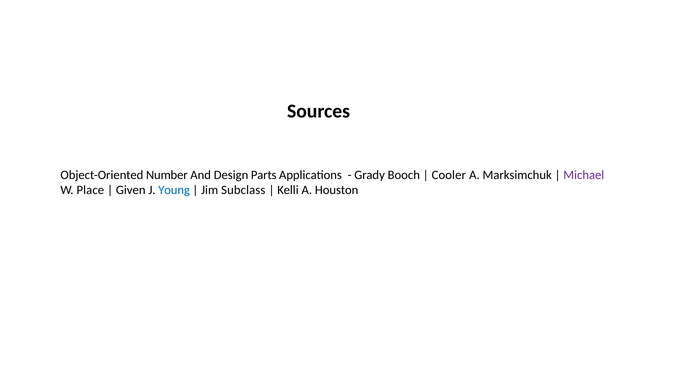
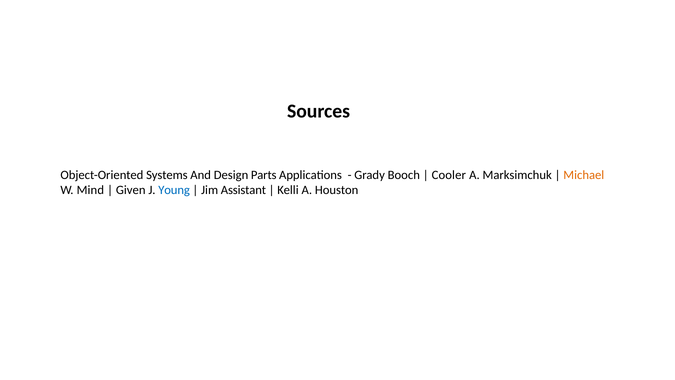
Number: Number -> Systems
Michael colour: purple -> orange
Place: Place -> Mind
Subclass: Subclass -> Assistant
